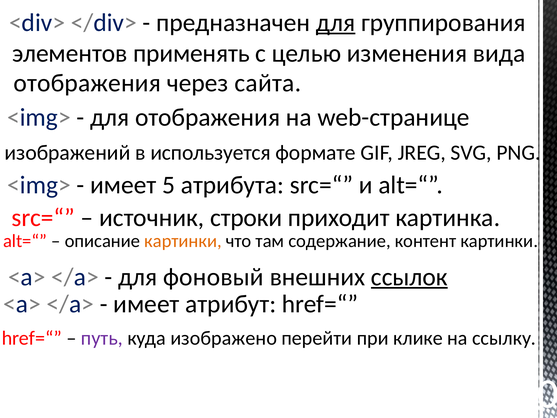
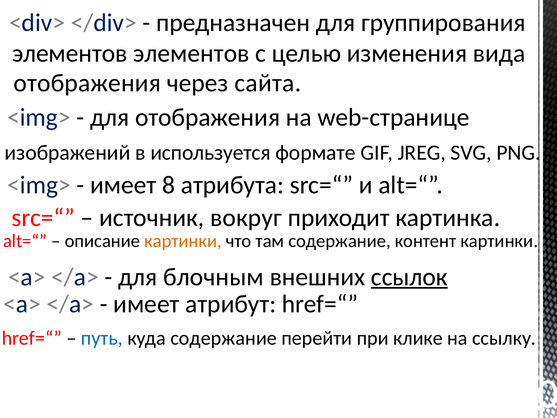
для at (336, 23) underline: present -> none
элементов применять: применять -> элементов
5: 5 -> 8
строки: строки -> вокруг
фоновый: фоновый -> блочным
путь colour: purple -> blue
куда изображено: изображено -> содержание
